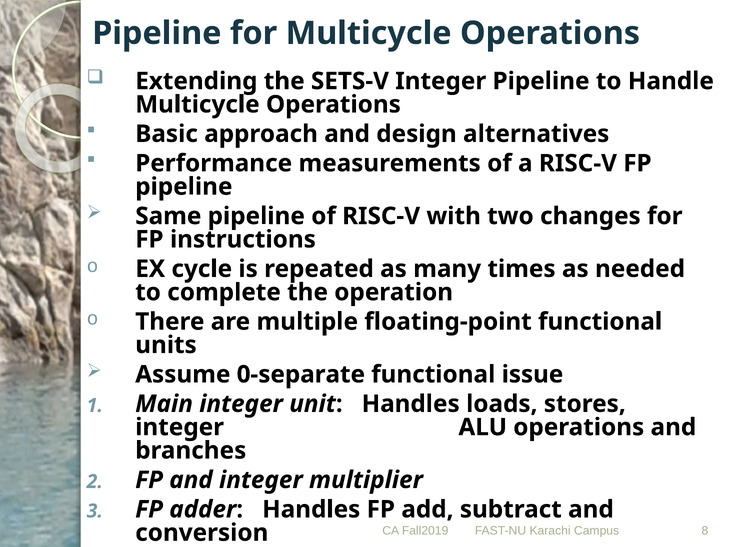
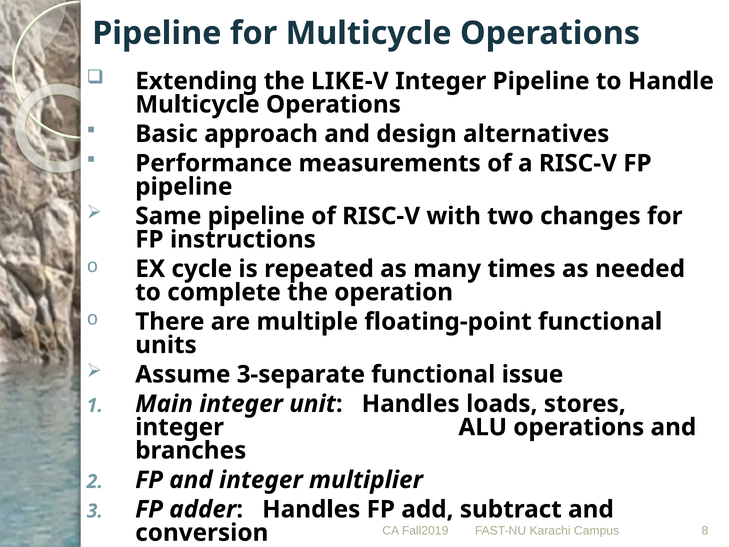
SETS-V: SETS-V -> LIKE-V
0-separate: 0-separate -> 3-separate
